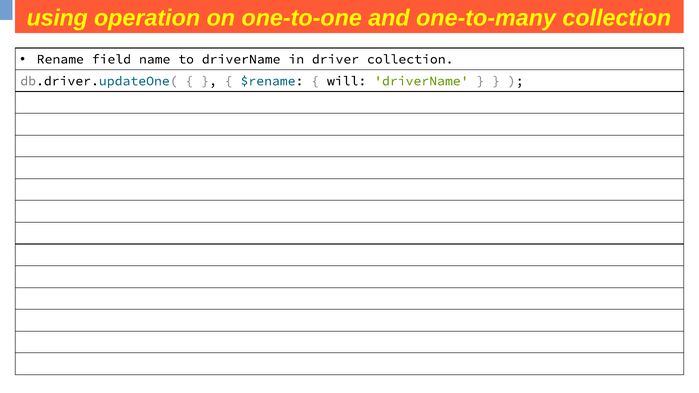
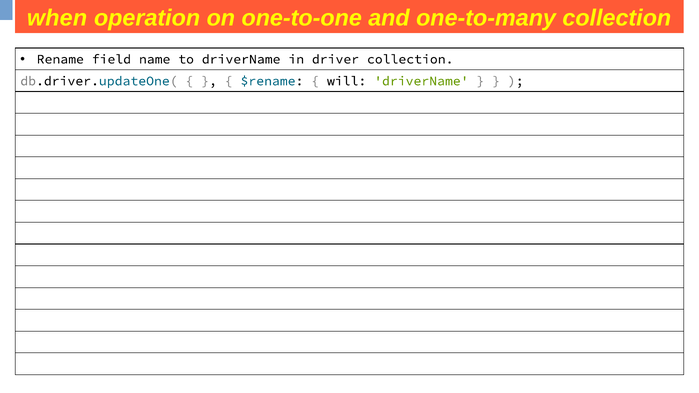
using: using -> when
